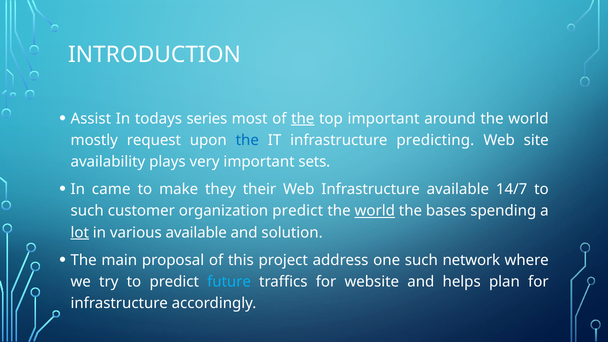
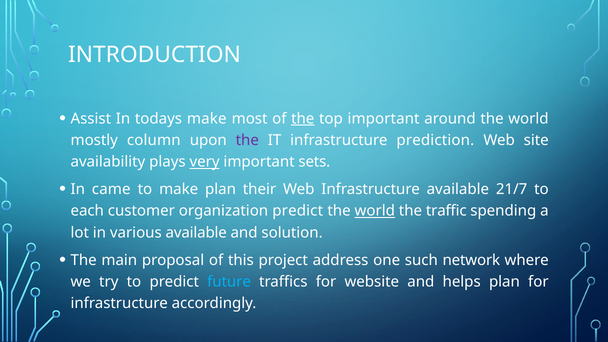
todays series: series -> make
request: request -> column
the at (247, 140) colour: blue -> purple
predicting: predicting -> prediction
very underline: none -> present
make they: they -> plan
14/7: 14/7 -> 21/7
such at (87, 211): such -> each
bases: bases -> traffic
lot underline: present -> none
